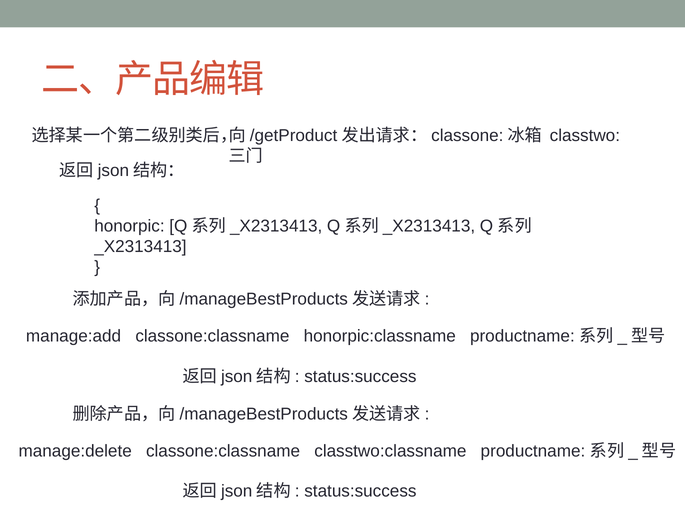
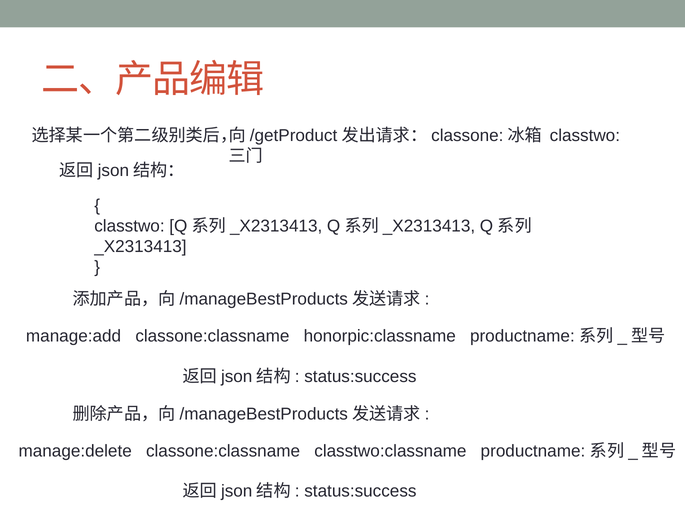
honorpic at (129, 226): honorpic -> classtwo
